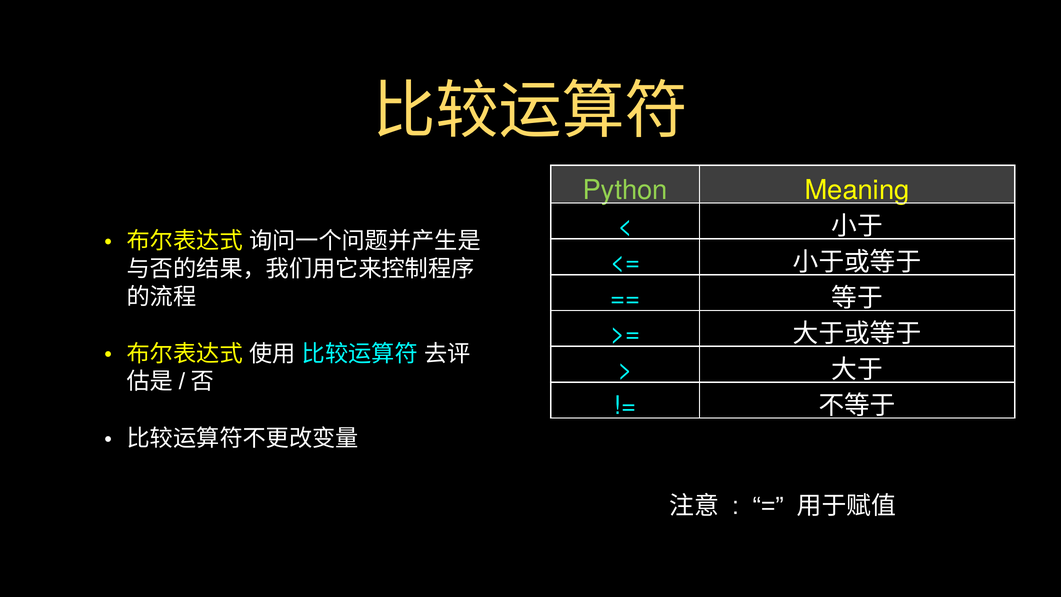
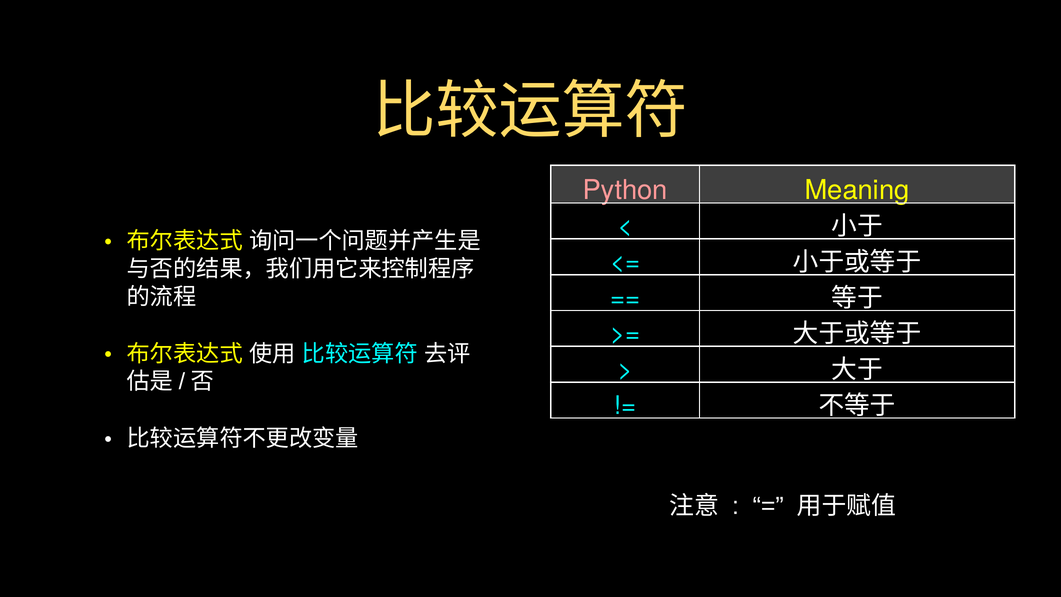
Python colour: light green -> pink
